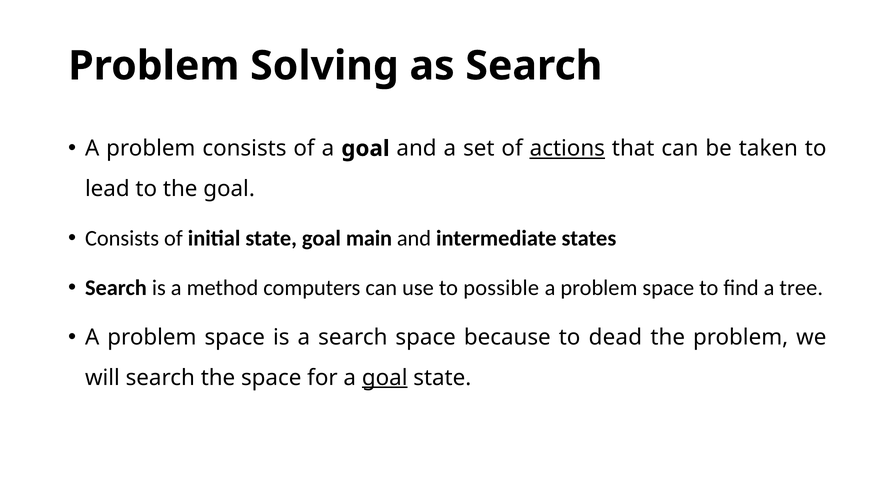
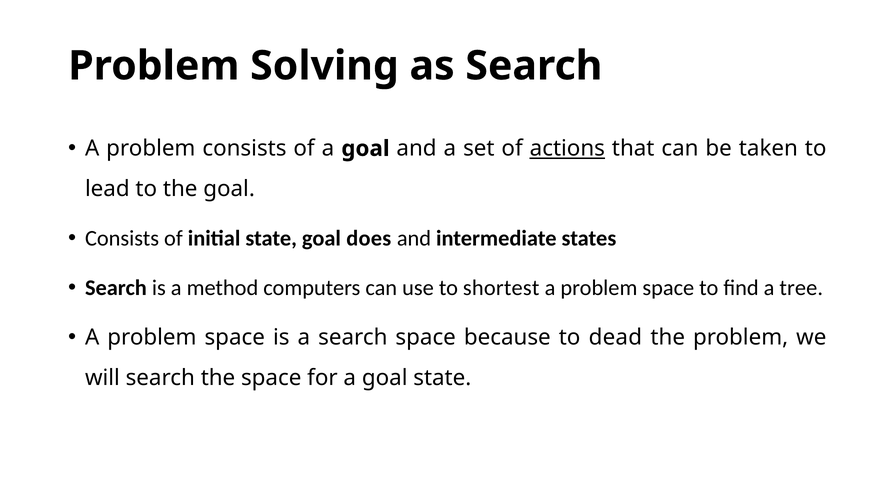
main: main -> does
possible: possible -> shortest
goal at (385, 378) underline: present -> none
